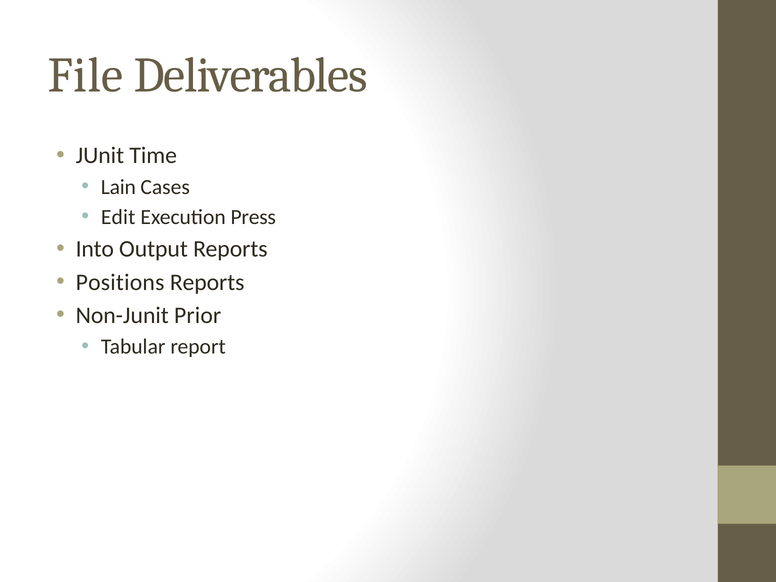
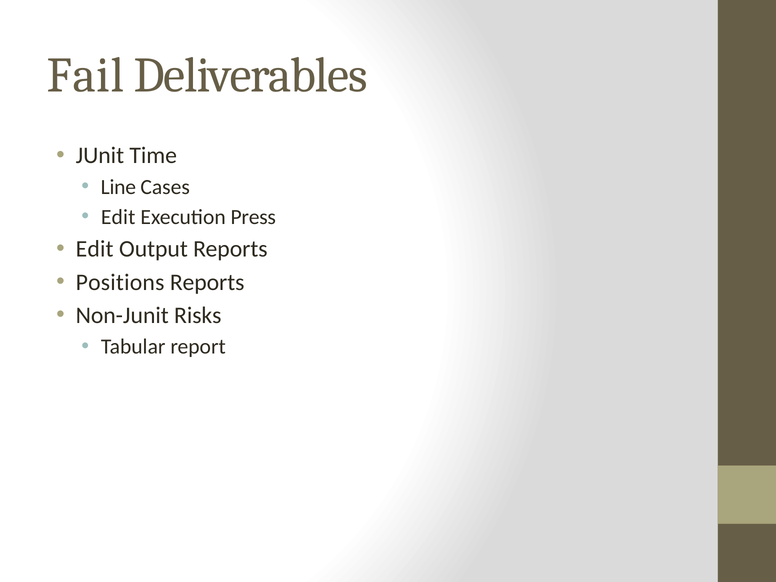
File: File -> Fail
Lain: Lain -> Line
Into at (95, 249): Into -> Edit
Prior: Prior -> Risks
